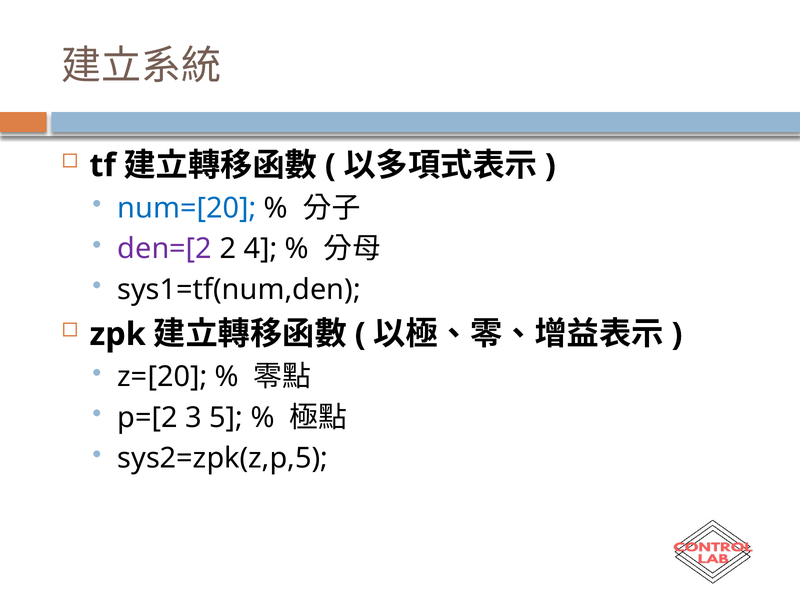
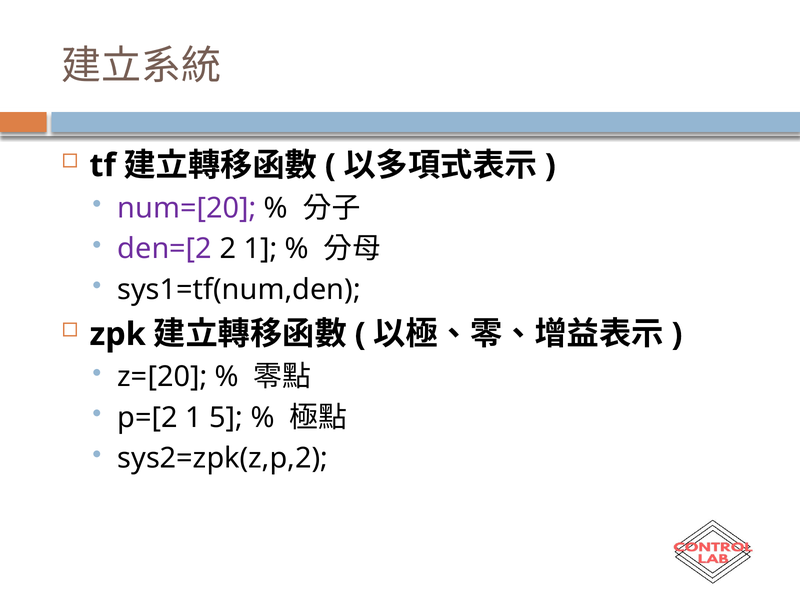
num=[20 colour: blue -> purple
2 4: 4 -> 1
p=[2 3: 3 -> 1
sys2=zpk(z,p,5: sys2=zpk(z,p,5 -> sys2=zpk(z,p,2
